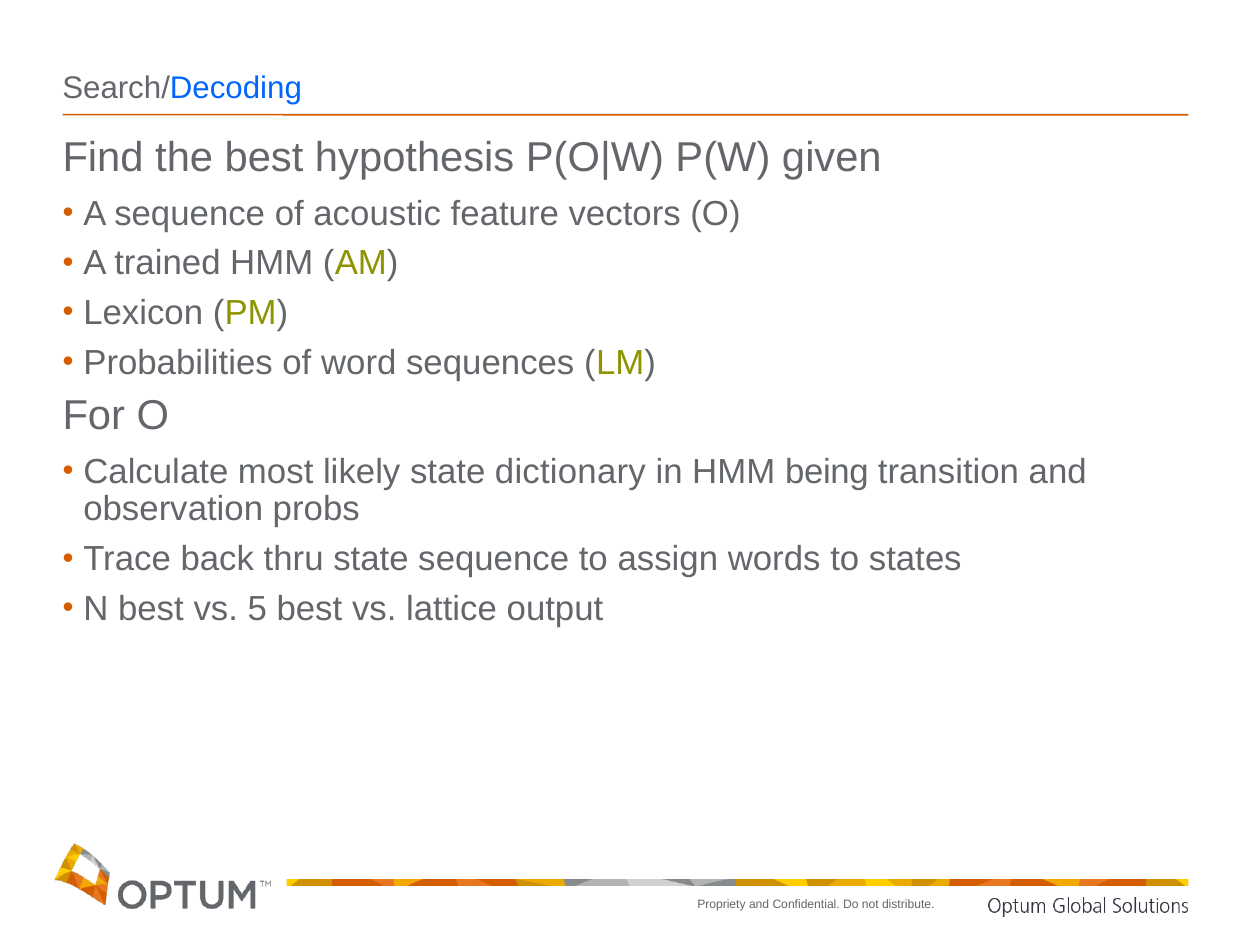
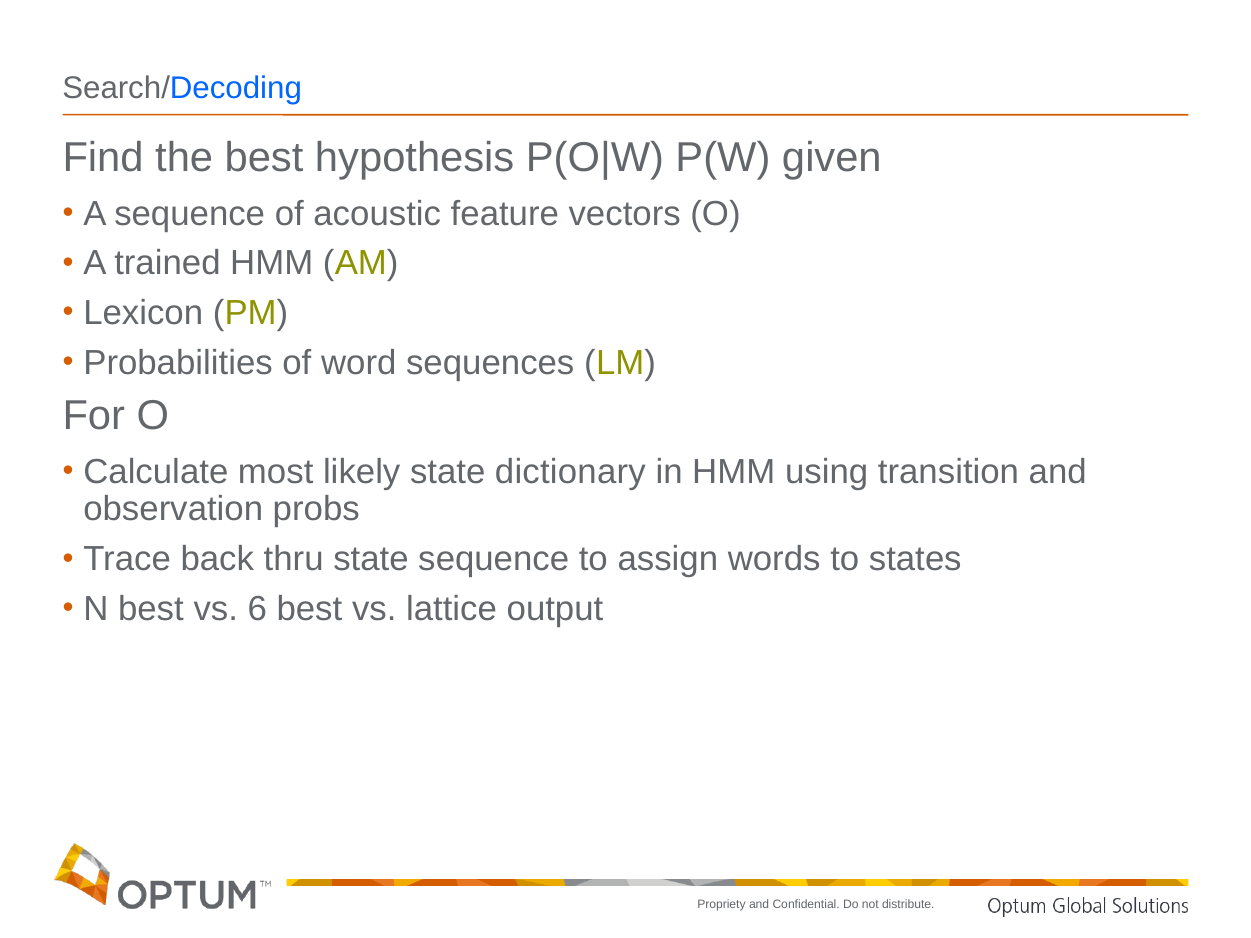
being: being -> using
5: 5 -> 6
